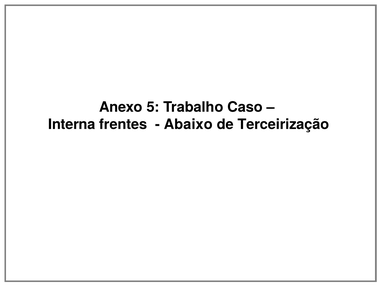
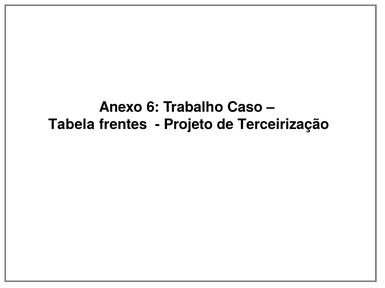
5: 5 -> 6
Interna: Interna -> Tabela
Abaixo: Abaixo -> Projeto
